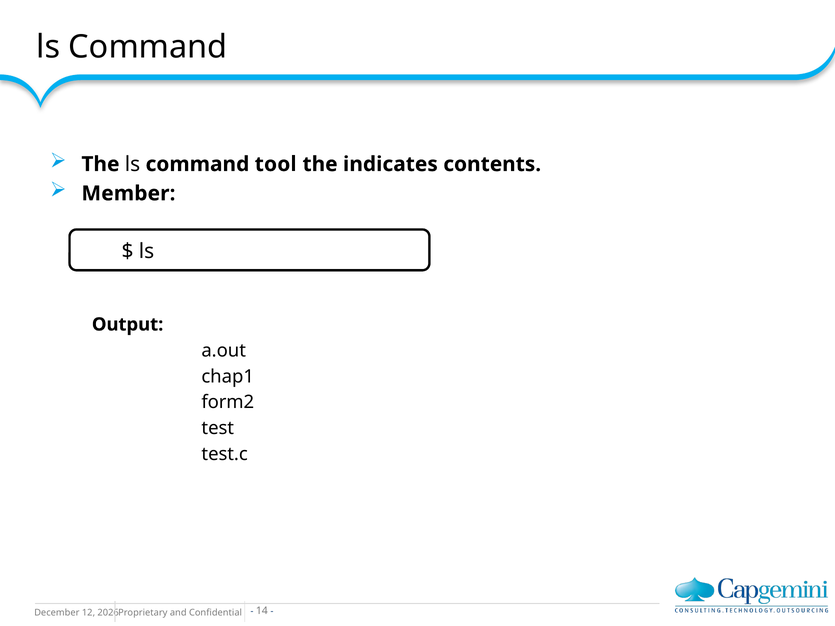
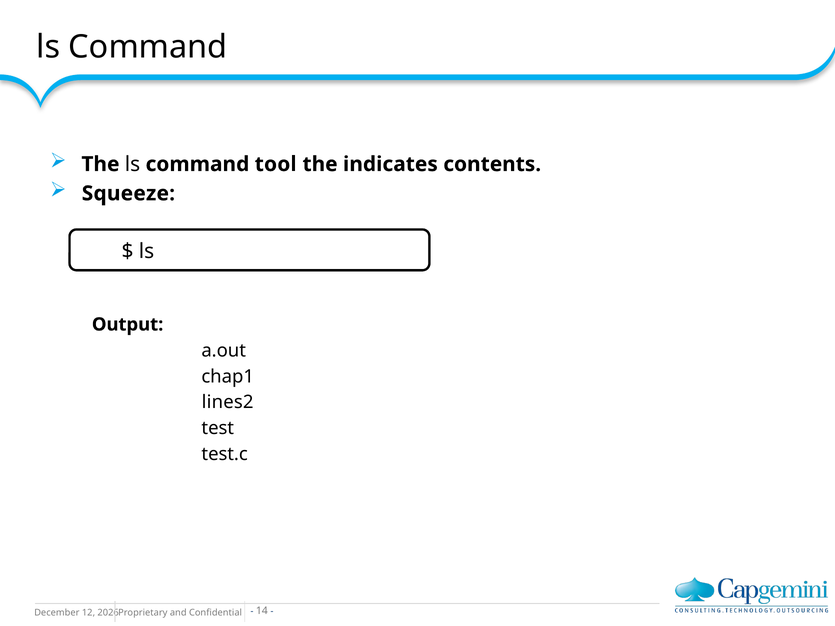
Member: Member -> Squeeze
form2: form2 -> lines2
